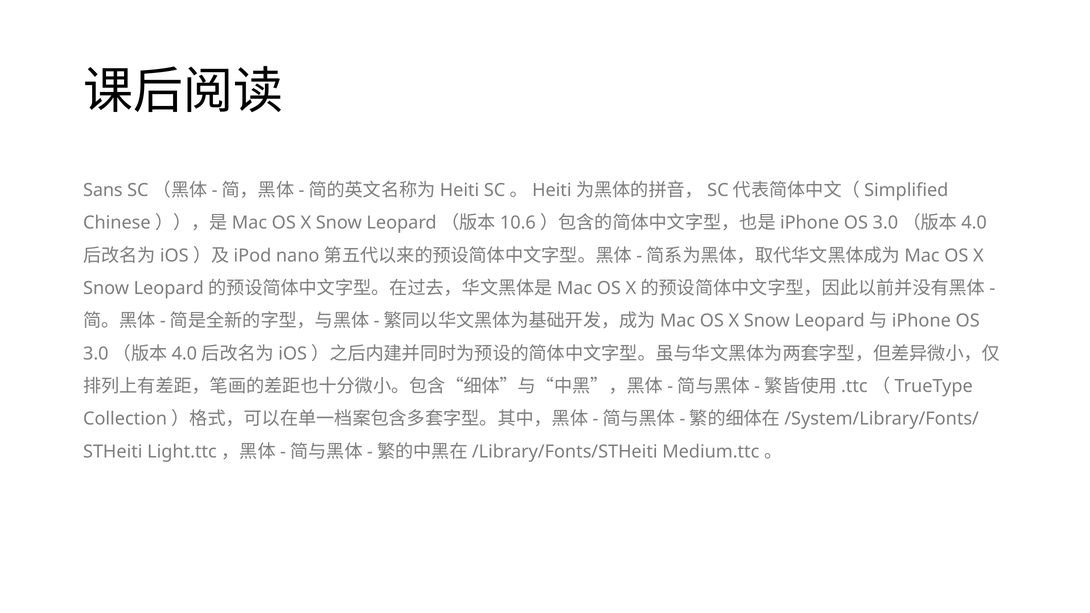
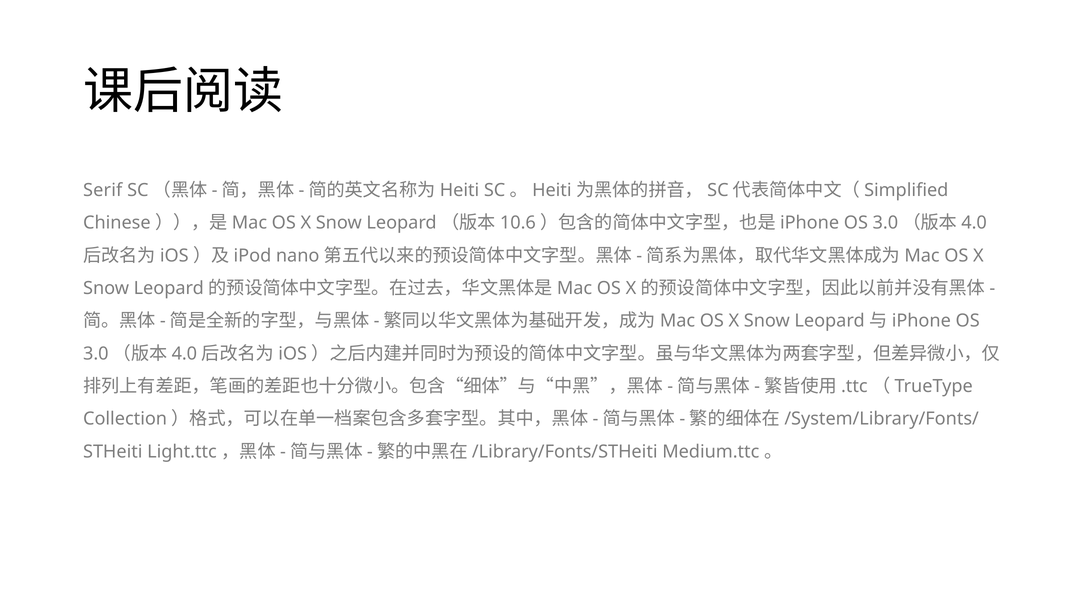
Sans: Sans -> Serif
